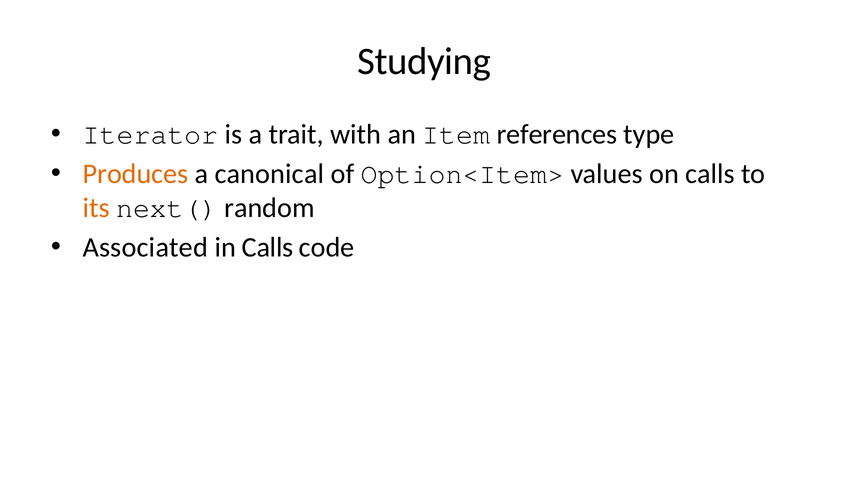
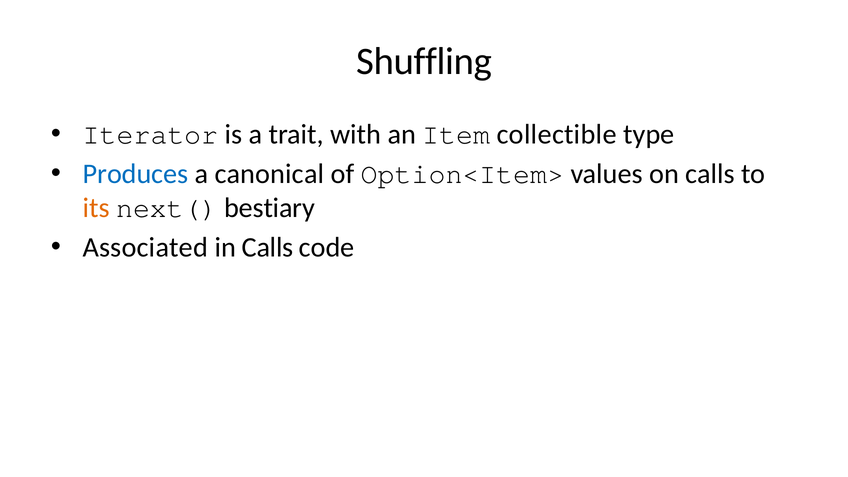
Studying: Studying -> Shuffling
references: references -> collectible
Produces colour: orange -> blue
random: random -> bestiary
